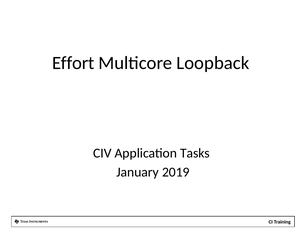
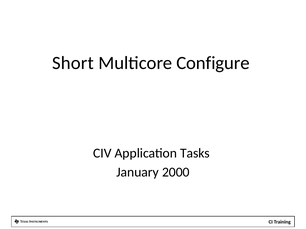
Effort: Effort -> Short
Loopback: Loopback -> Configure
2019: 2019 -> 2000
